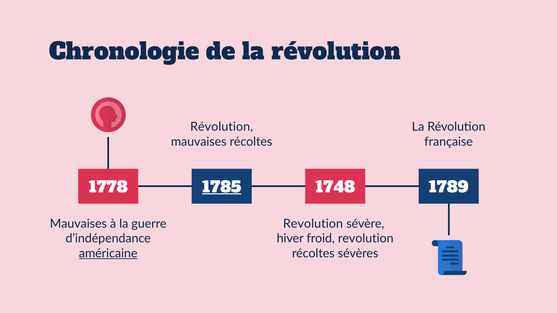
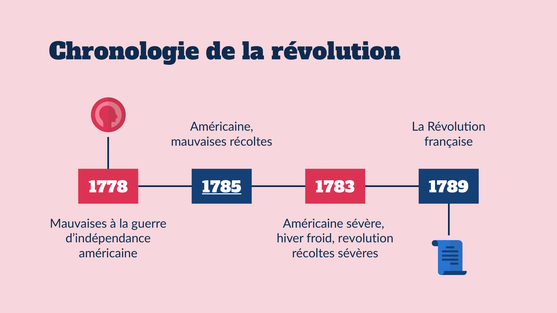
Révolution at (222, 127): Révolution -> Américaine
1748: 1748 -> 1783
Revolution at (313, 224): Revolution -> Américaine
américaine at (108, 254) underline: present -> none
